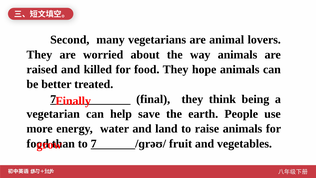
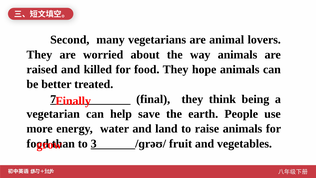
to 7: 7 -> 3
